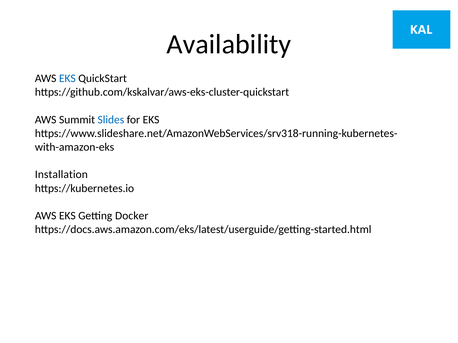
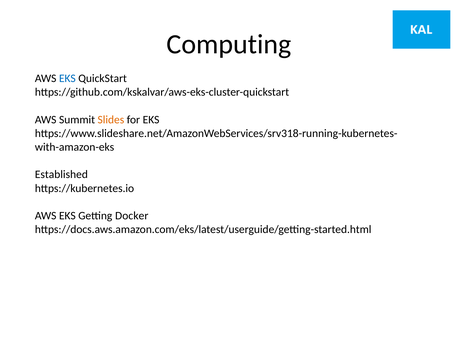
Availability: Availability -> Computing
Slides colour: blue -> orange
Installation: Installation -> Established
